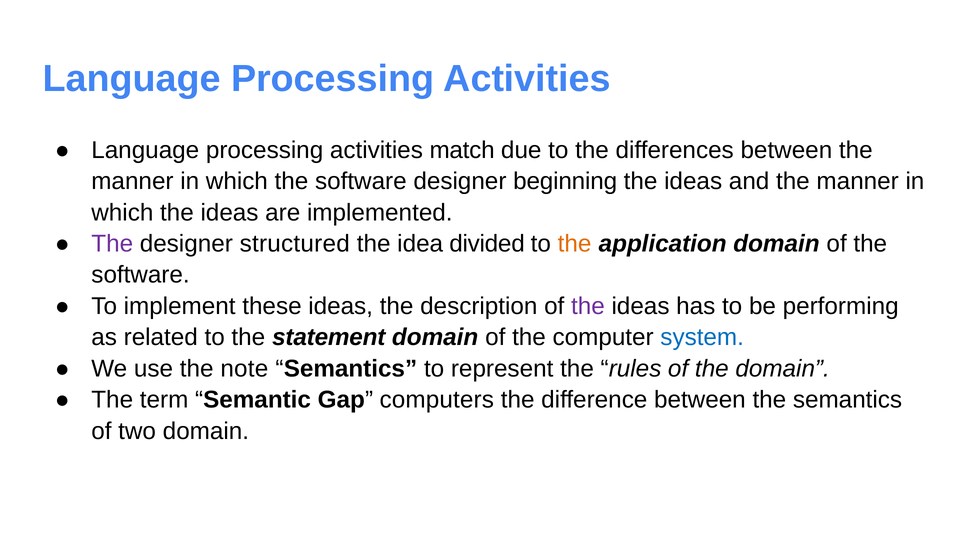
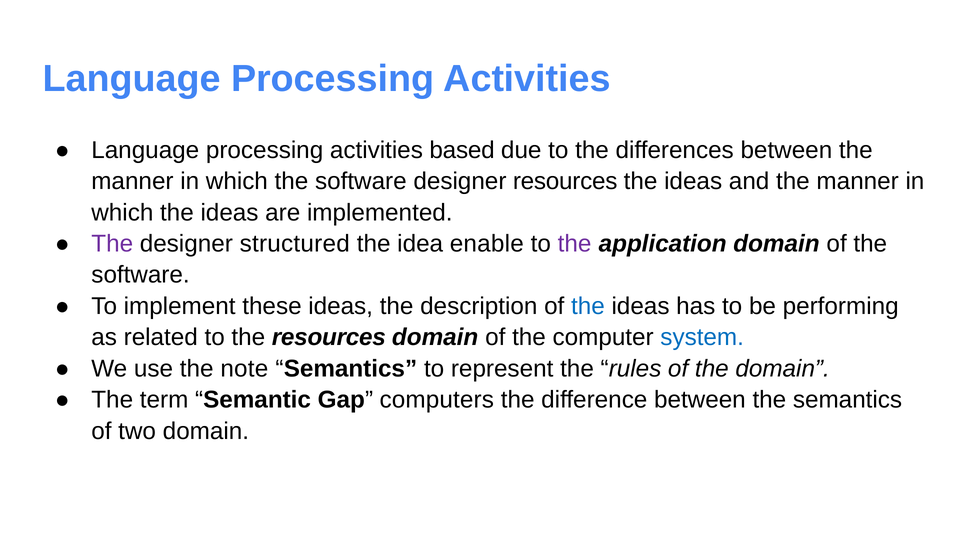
match: match -> based
designer beginning: beginning -> resources
divided: divided -> enable
the at (575, 244) colour: orange -> purple
the at (588, 306) colour: purple -> blue
the statement: statement -> resources
